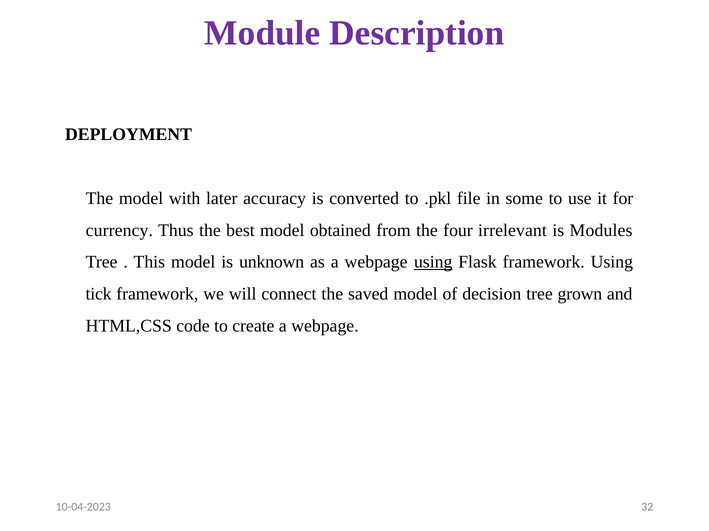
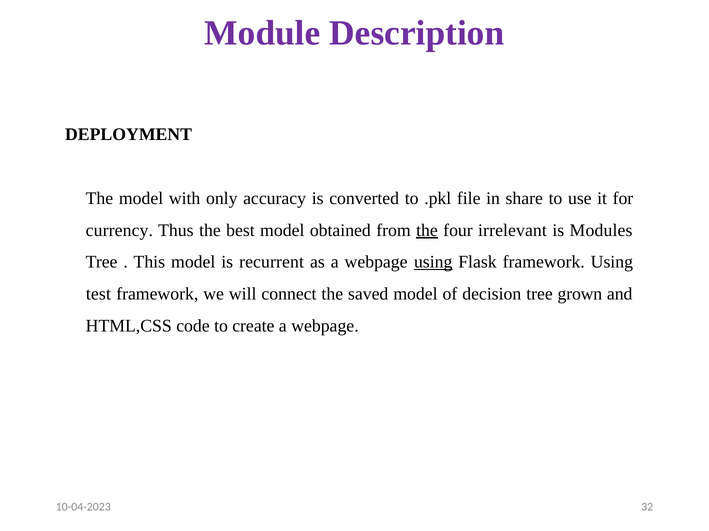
later: later -> only
some: some -> share
the at (427, 230) underline: none -> present
unknown: unknown -> recurrent
tick: tick -> test
